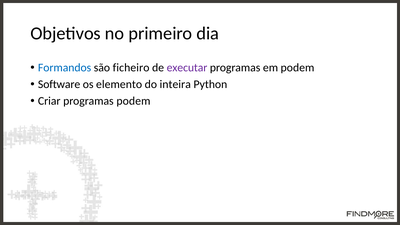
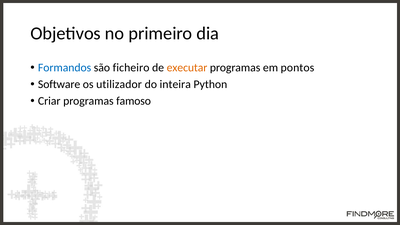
executar colour: purple -> orange
em podem: podem -> pontos
elemento: elemento -> utilizador
programas podem: podem -> famoso
